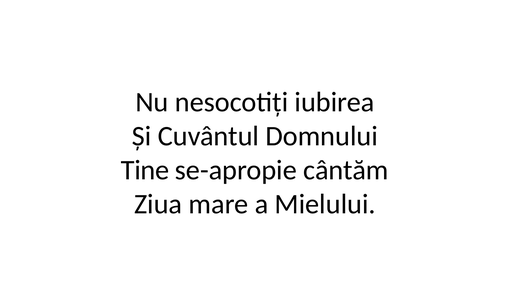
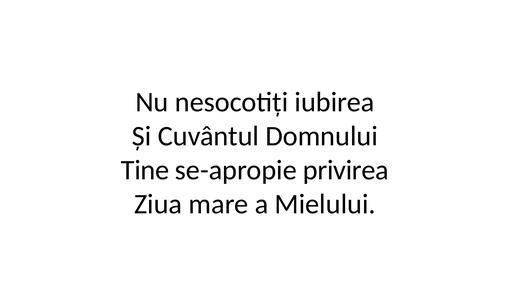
cântăm: cântăm -> privirea
